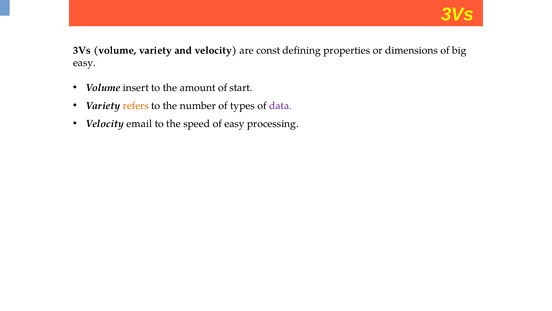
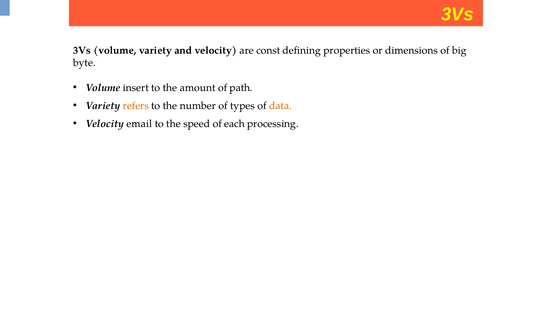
easy at (84, 63): easy -> byte
start: start -> path
data colour: purple -> orange
of easy: easy -> each
